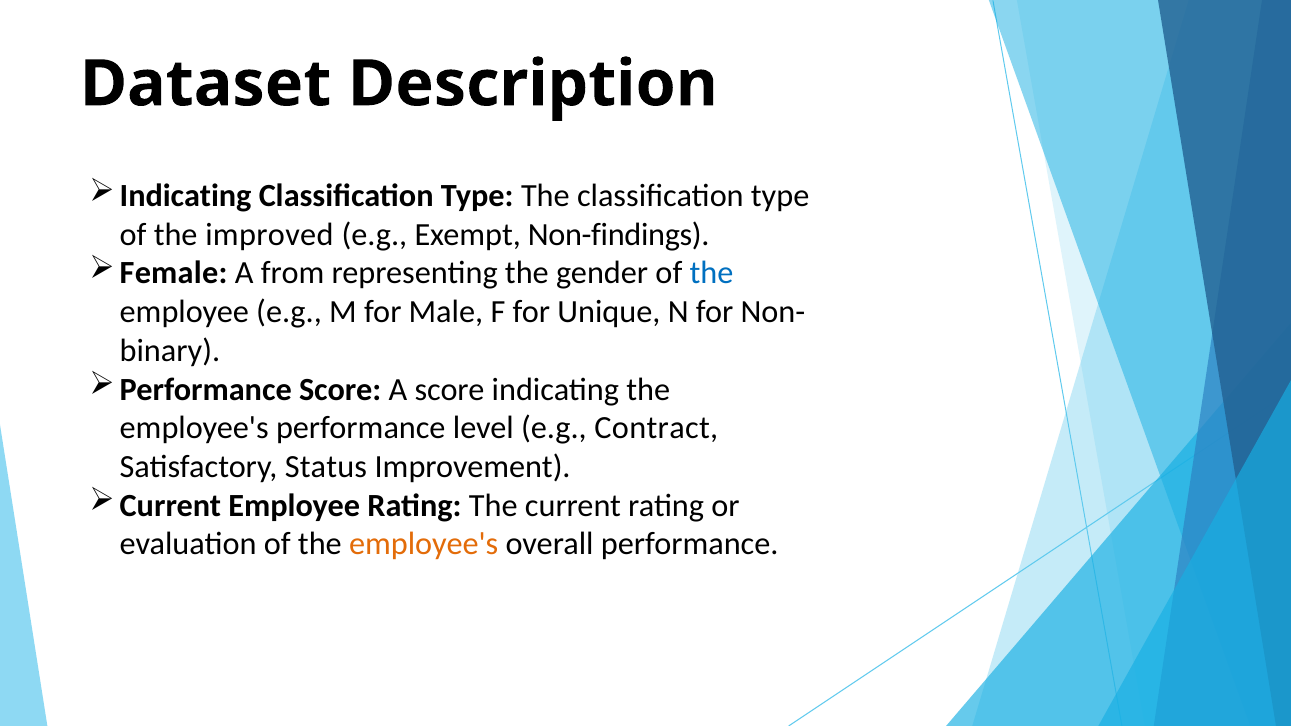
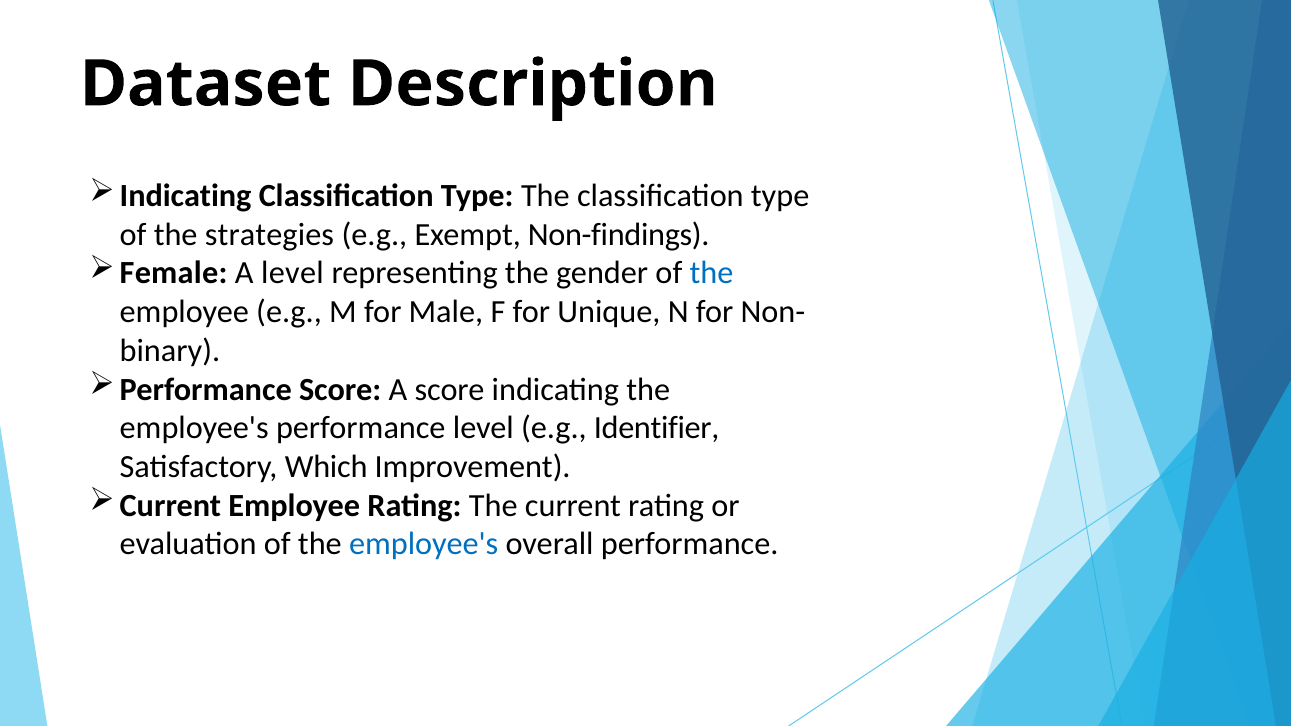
improved: improved -> strategies
A from: from -> level
Contract: Contract -> Identifier
Status: Status -> Which
employee's at (424, 544) colour: orange -> blue
